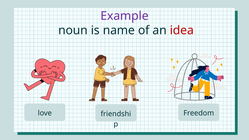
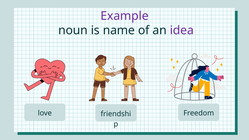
idea colour: red -> purple
